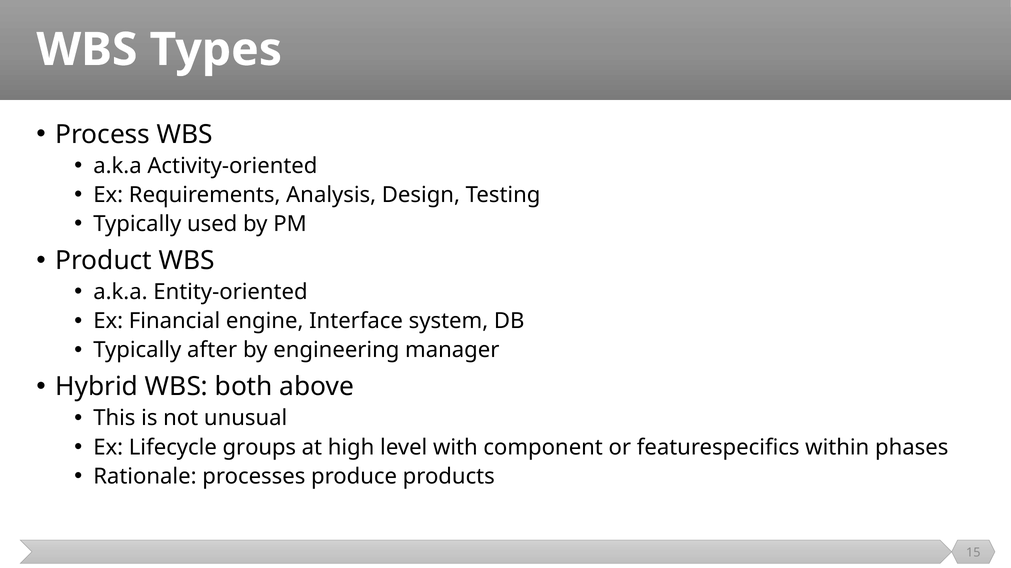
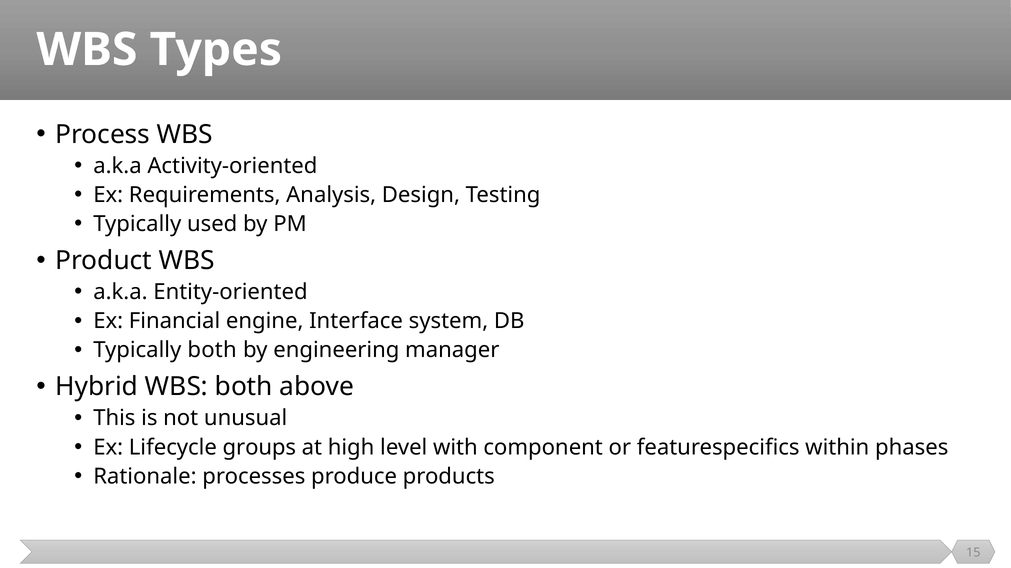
Typically after: after -> both
